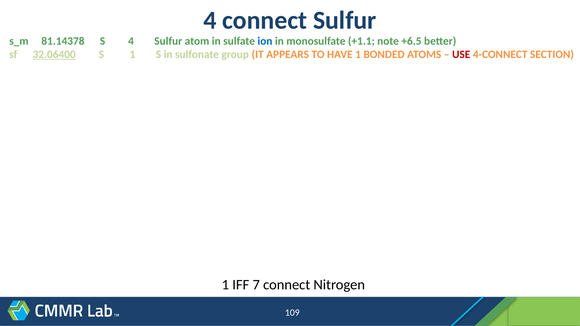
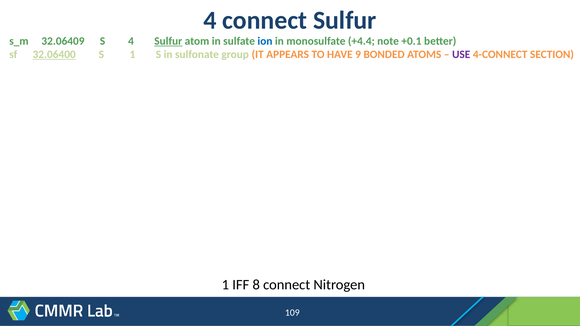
81.14378: 81.14378 -> 32.06409
Sulfur at (168, 41) underline: none -> present
+1.1: +1.1 -> +4.4
+6.5: +6.5 -> +0.1
HAVE 1: 1 -> 9
USE colour: red -> purple
7: 7 -> 8
